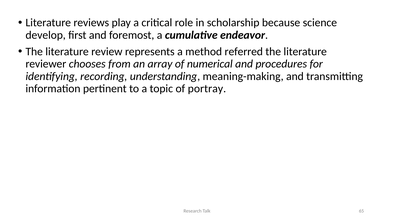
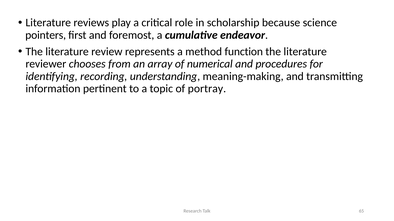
develop: develop -> pointers
referred: referred -> function
